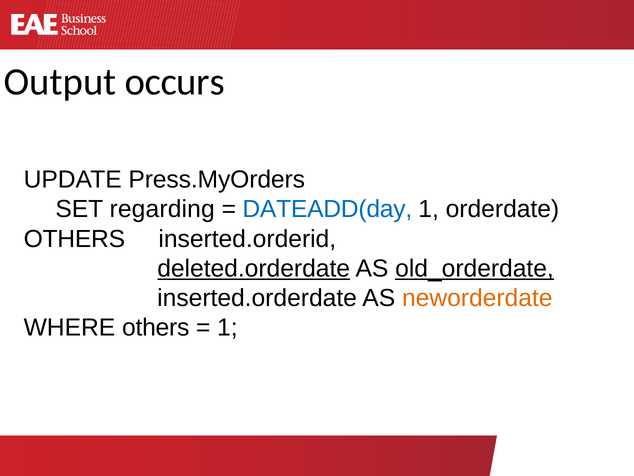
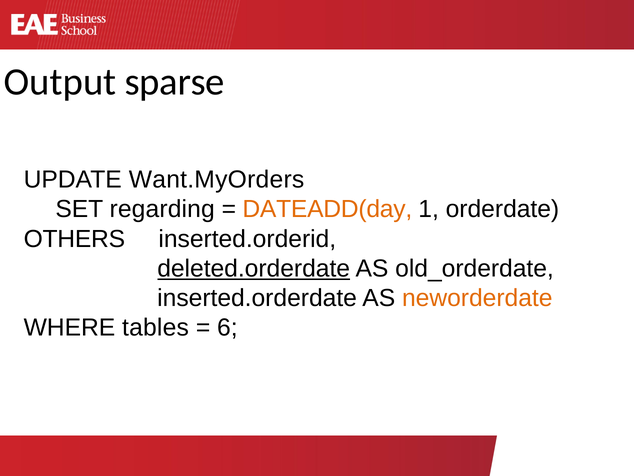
occurs: occurs -> sparse
Press.MyOrders: Press.MyOrders -> Want.MyOrders
DATEADD(day colour: blue -> orange
old_orderdate underline: present -> none
WHERE others: others -> tables
1 at (227, 327): 1 -> 6
